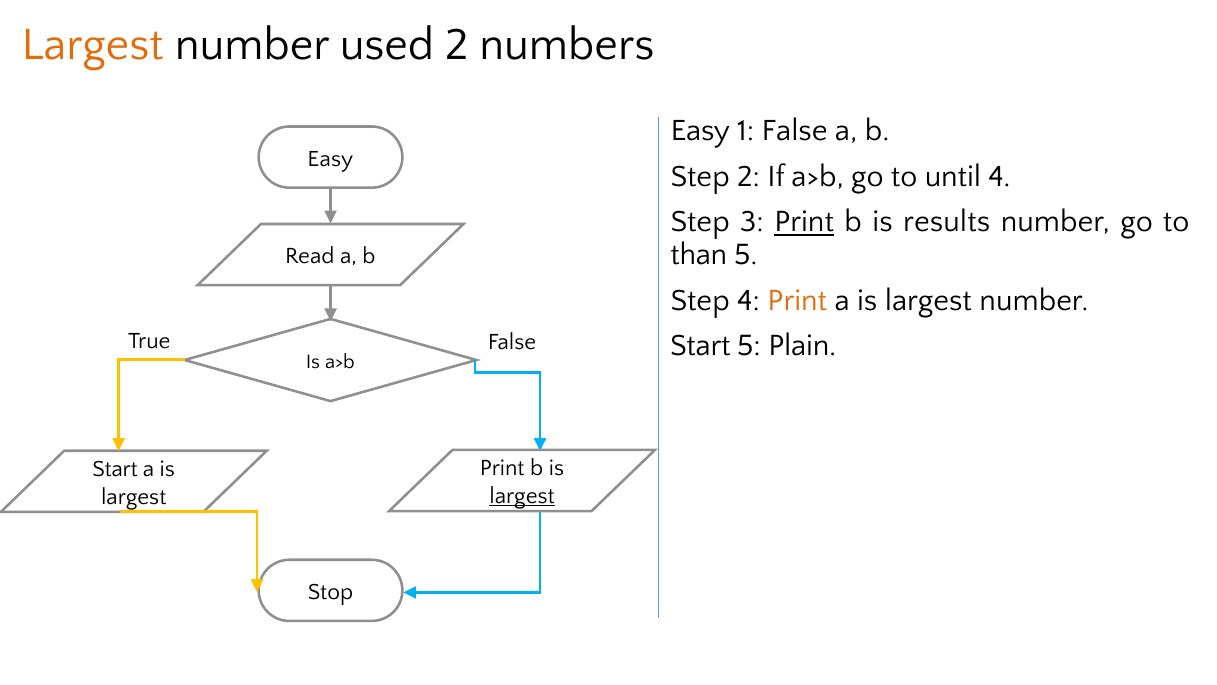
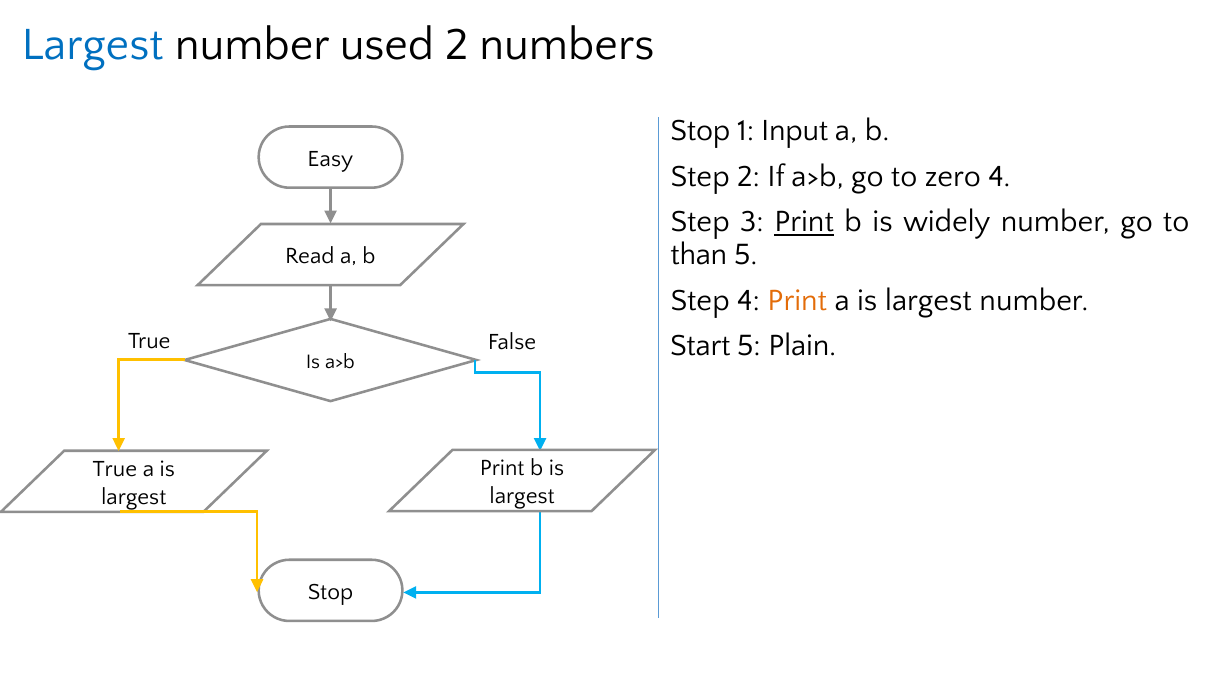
Largest at (93, 45) colour: orange -> blue
Easy at (700, 130): Easy -> Stop
1 False: False -> Input
until: until -> zero
results: results -> widely
Start at (115, 469): Start -> True
largest at (522, 495) underline: present -> none
